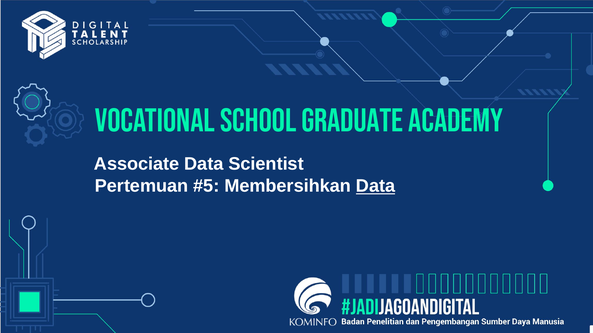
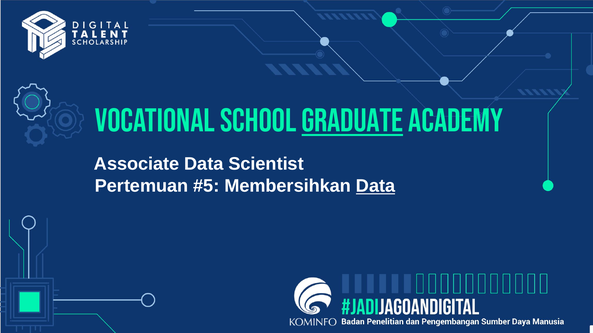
graduate underline: none -> present
